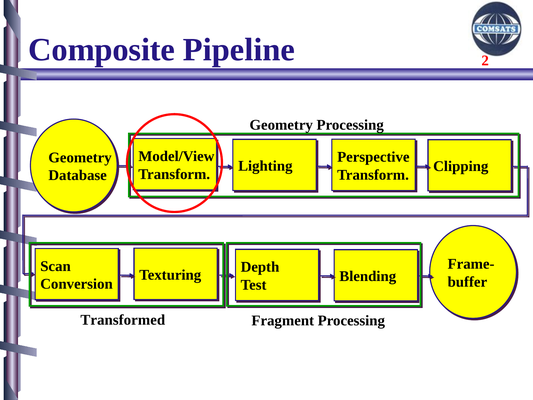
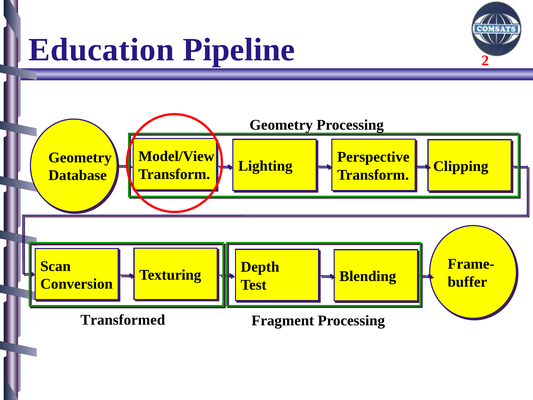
Composite: Composite -> Education
